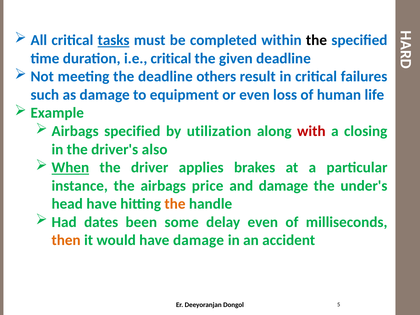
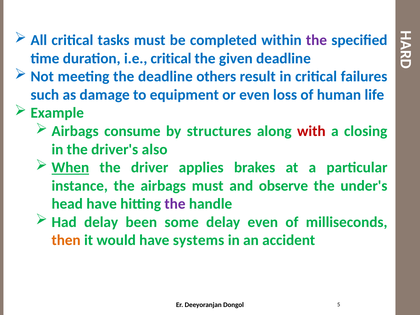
tasks underline: present -> none
the at (316, 40) colour: black -> purple
Airbags specified: specified -> consume
utilization: utilization -> structures
airbags price: price -> must
and damage: damage -> observe
the at (175, 204) colour: orange -> purple
Had dates: dates -> delay
have damage: damage -> systems
